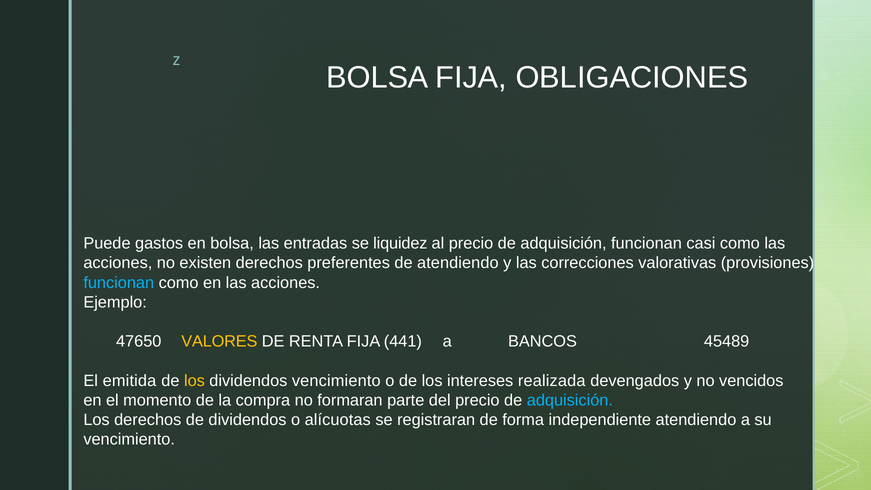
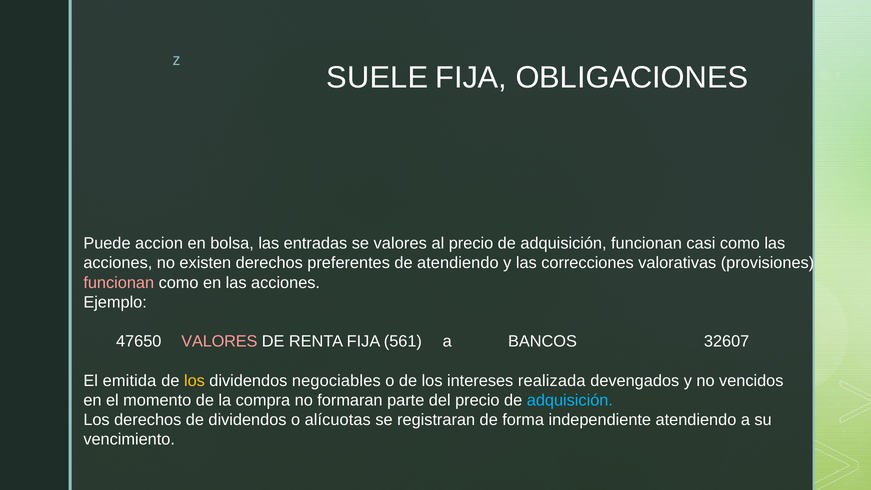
BOLSA at (377, 77): BOLSA -> SUELE
gastos: gastos -> accion
se liquidez: liquidez -> valores
funcionan at (119, 283) colour: light blue -> pink
VALORES at (219, 341) colour: yellow -> pink
441: 441 -> 561
45489: 45489 -> 32607
dividendos vencimiento: vencimiento -> negociables
